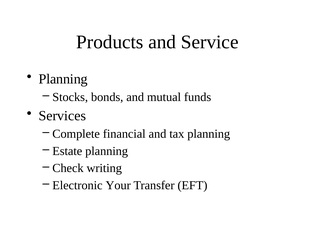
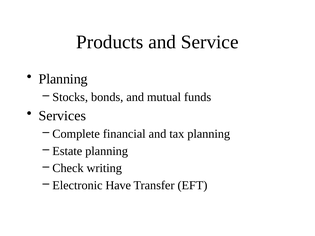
Your: Your -> Have
